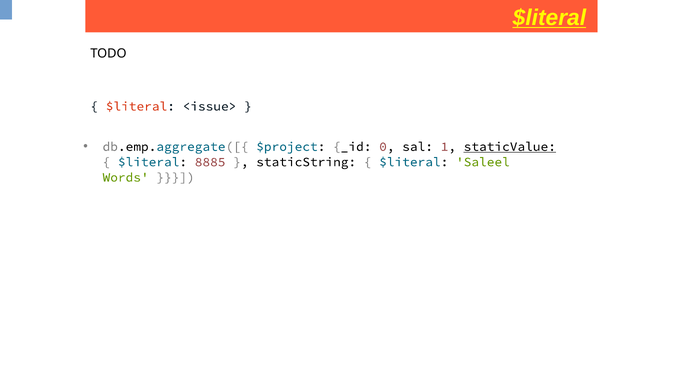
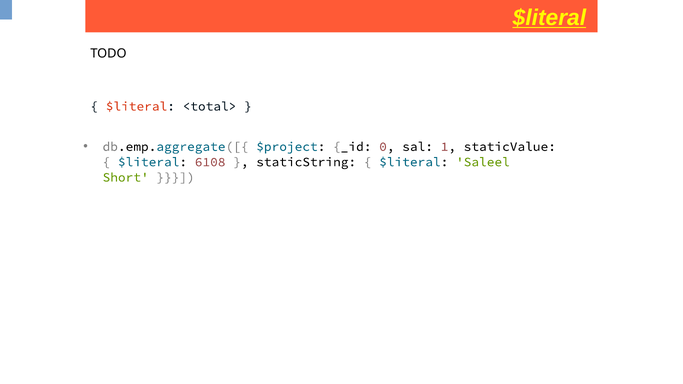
<issue>: <issue> -> <total>
staticValue underline: present -> none
8885: 8885 -> 6108
Words: Words -> Short
